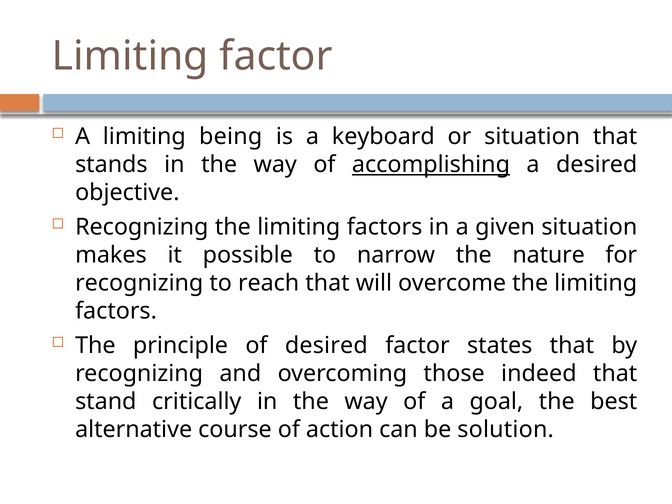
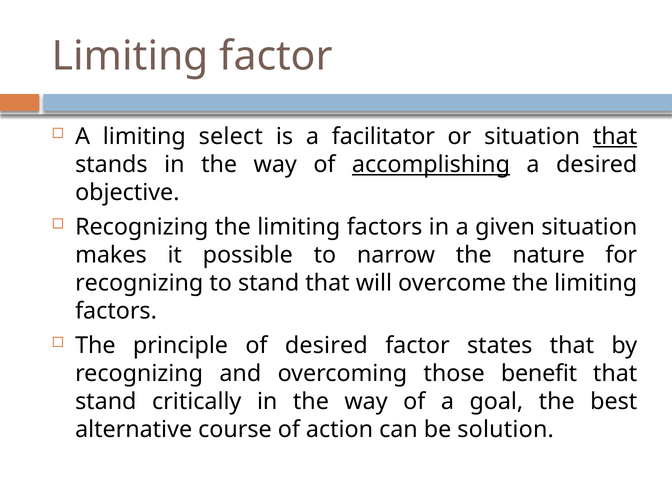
being: being -> select
keyboard: keyboard -> facilitator
that at (615, 137) underline: none -> present
to reach: reach -> stand
indeed: indeed -> benefit
